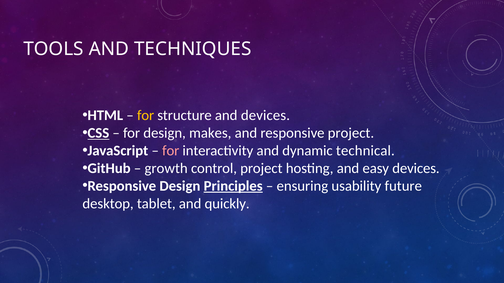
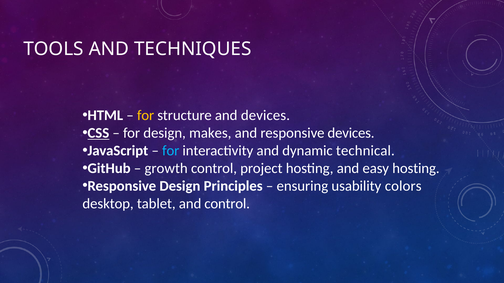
responsive project: project -> devices
for at (171, 151) colour: pink -> light blue
easy devices: devices -> hosting
Principles underline: present -> none
future: future -> colors
and quickly: quickly -> control
